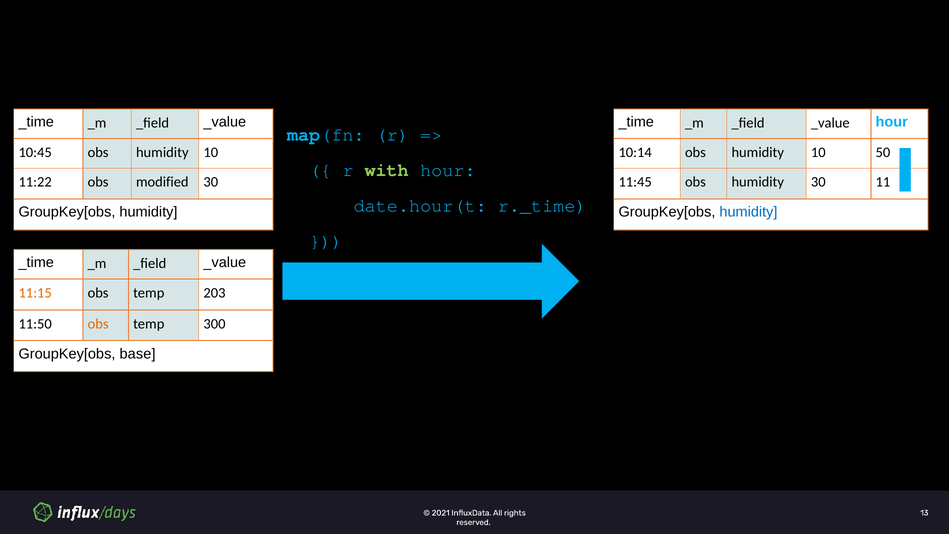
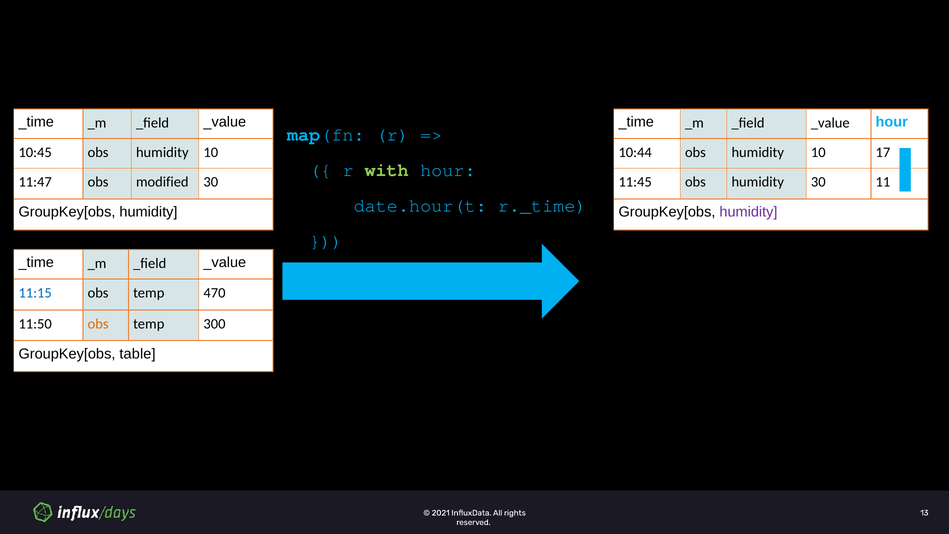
10:14: 10:14 -> 10:44
50: 50 -> 17
11:22: 11:22 -> 11:47
humidity at (748, 212) colour: blue -> purple
11:15 colour: orange -> blue
203: 203 -> 470
base: base -> table
